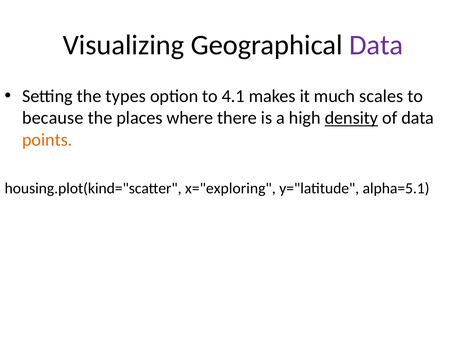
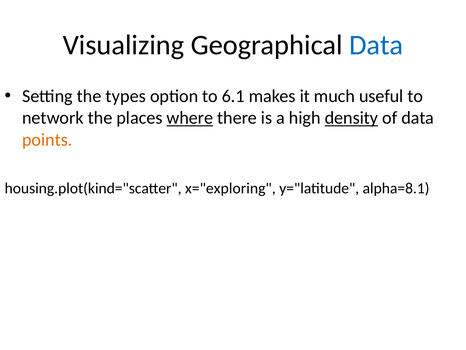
Data at (376, 45) colour: purple -> blue
4.1: 4.1 -> 6.1
scales: scales -> useful
because: because -> network
where underline: none -> present
alpha=5.1: alpha=5.1 -> alpha=8.1
